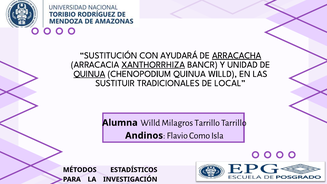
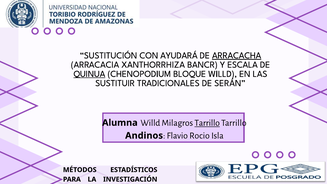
XANTHORRHIZA underline: present -> none
UNIDAD: UNIDAD -> ESCALA
CHENOPODIUM QUINUA: QUINUA -> BLOQUE
LOCAL: LOCAL -> SERÁN
Tarrillo at (207, 123) underline: none -> present
Como: Como -> Rocio
